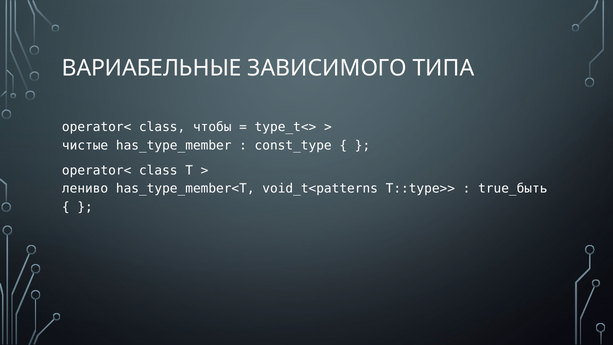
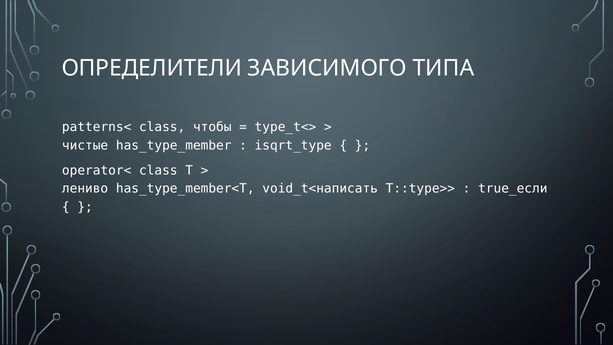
ВАРИАБЕЛЬНЫЕ: ВАРИАБЕЛЬНЫЕ -> ОПРЕДЕЛИТЕЛИ
operator< at (97, 127): operator< -> patterns<
const_type: const_type -> isqrt_type
void_t<patterns: void_t<patterns -> void_t<написать
true_быть: true_быть -> true_если
